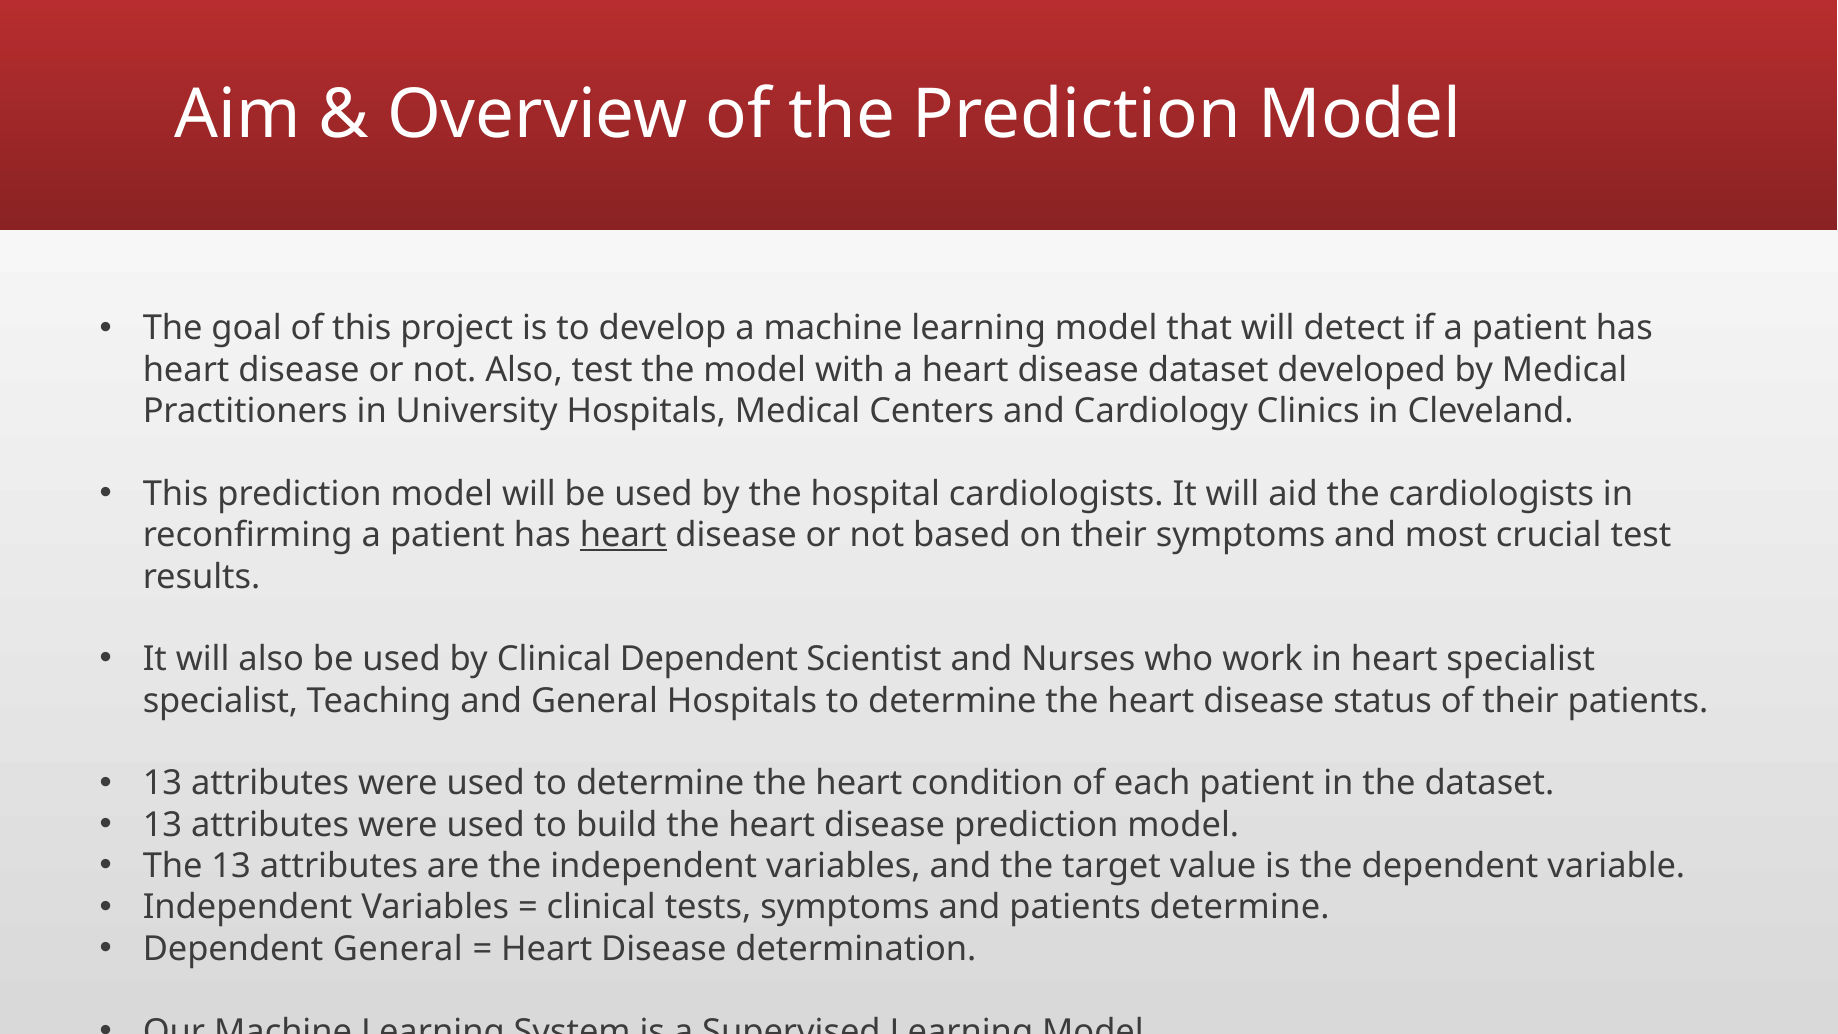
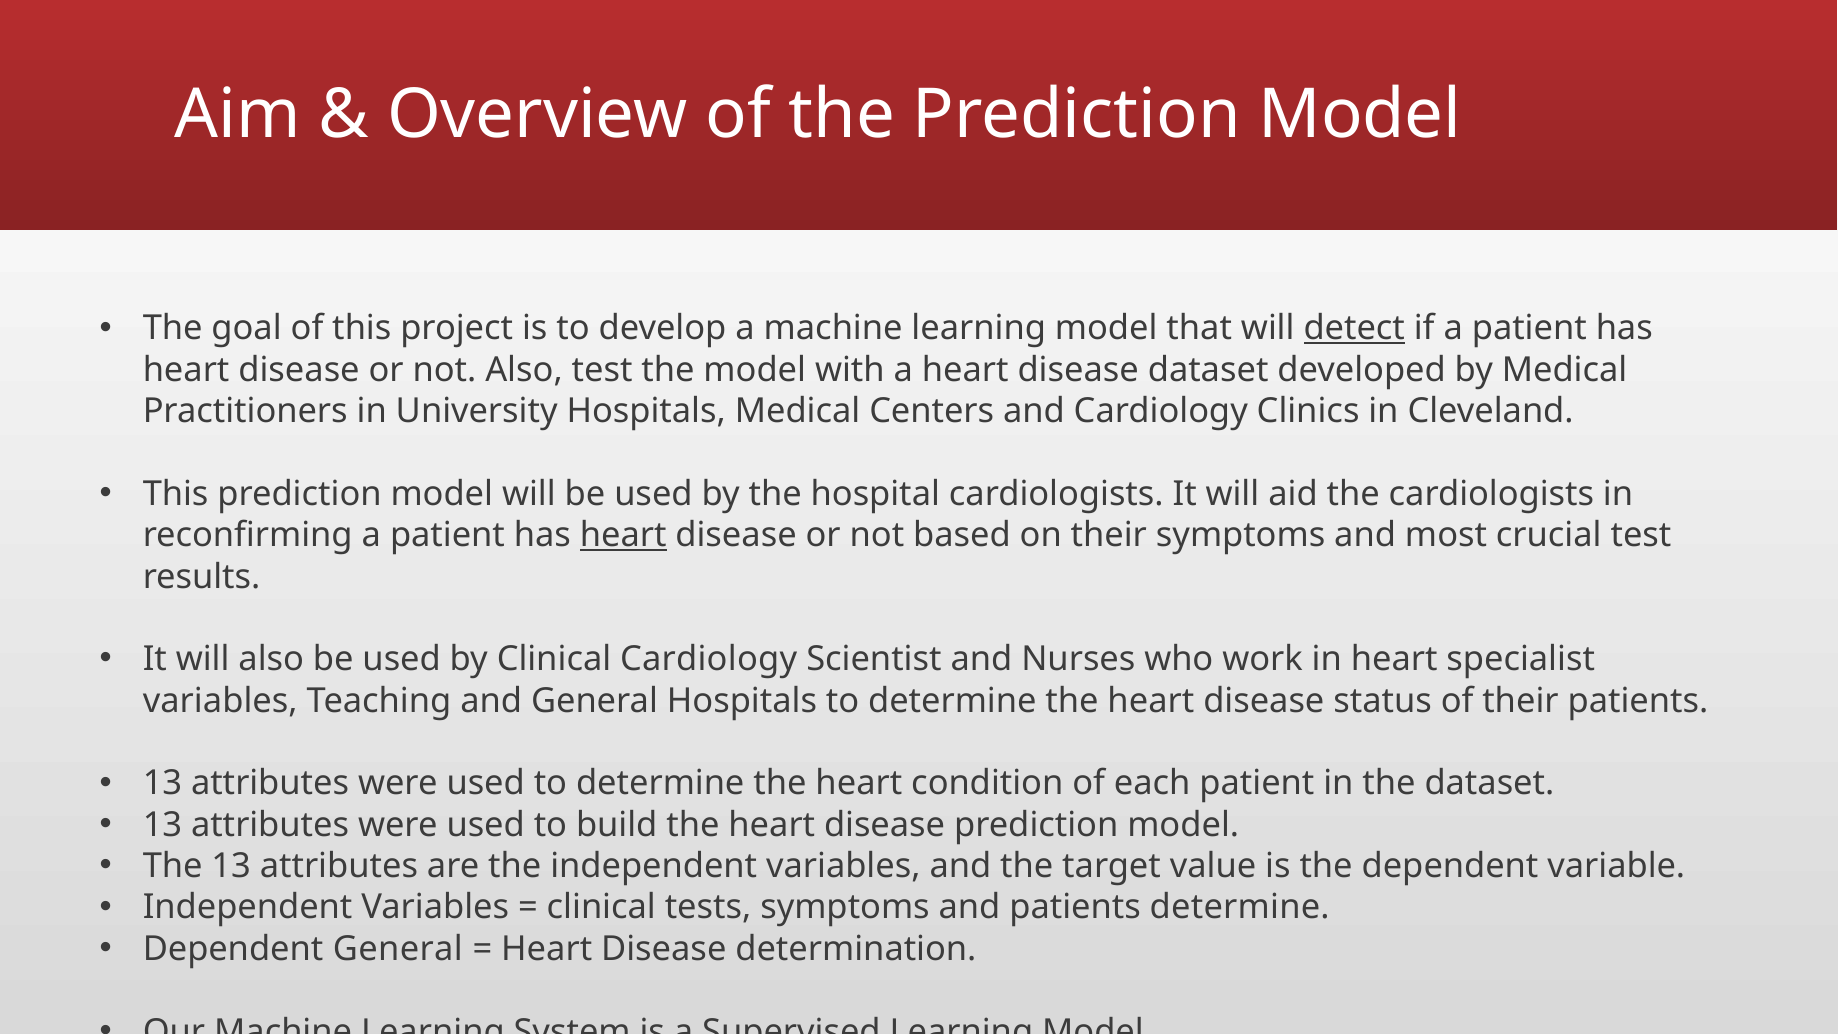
detect underline: none -> present
Clinical Dependent: Dependent -> Cardiology
specialist at (220, 701): specialist -> variables
